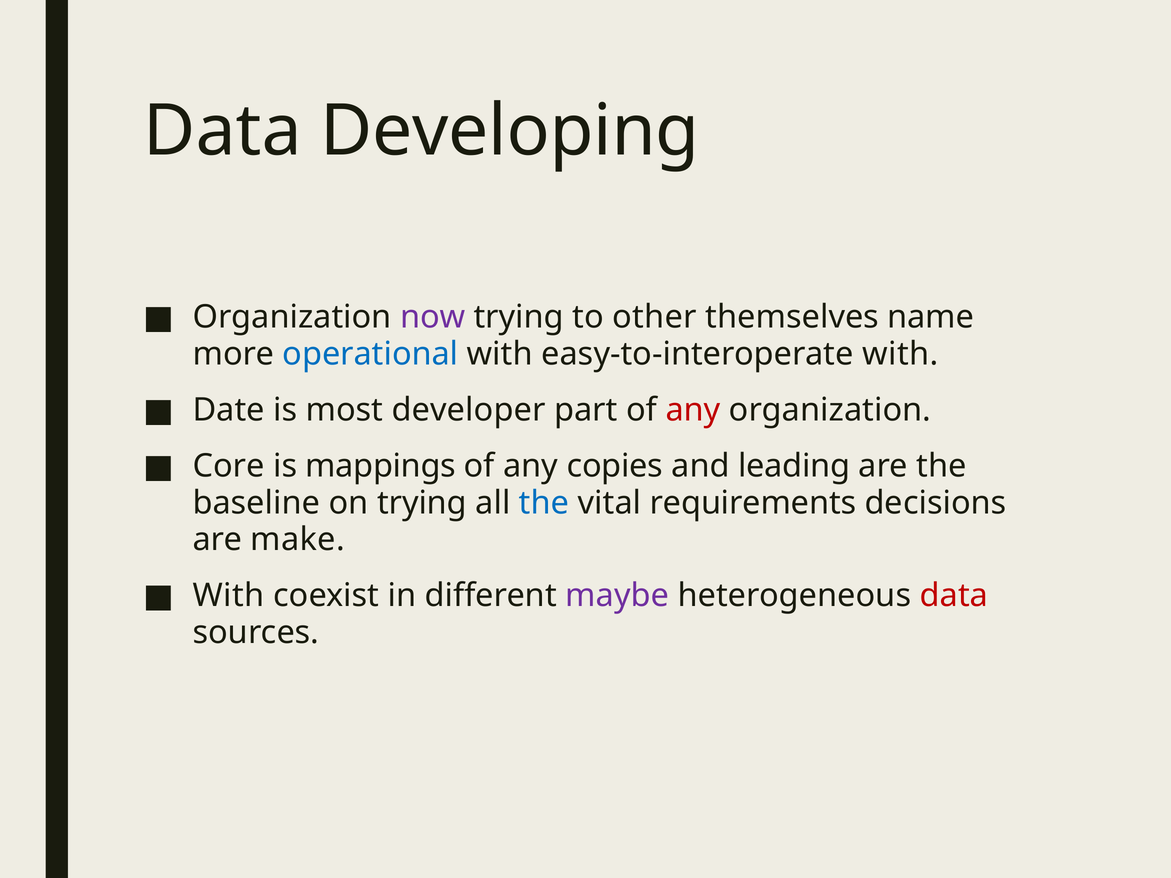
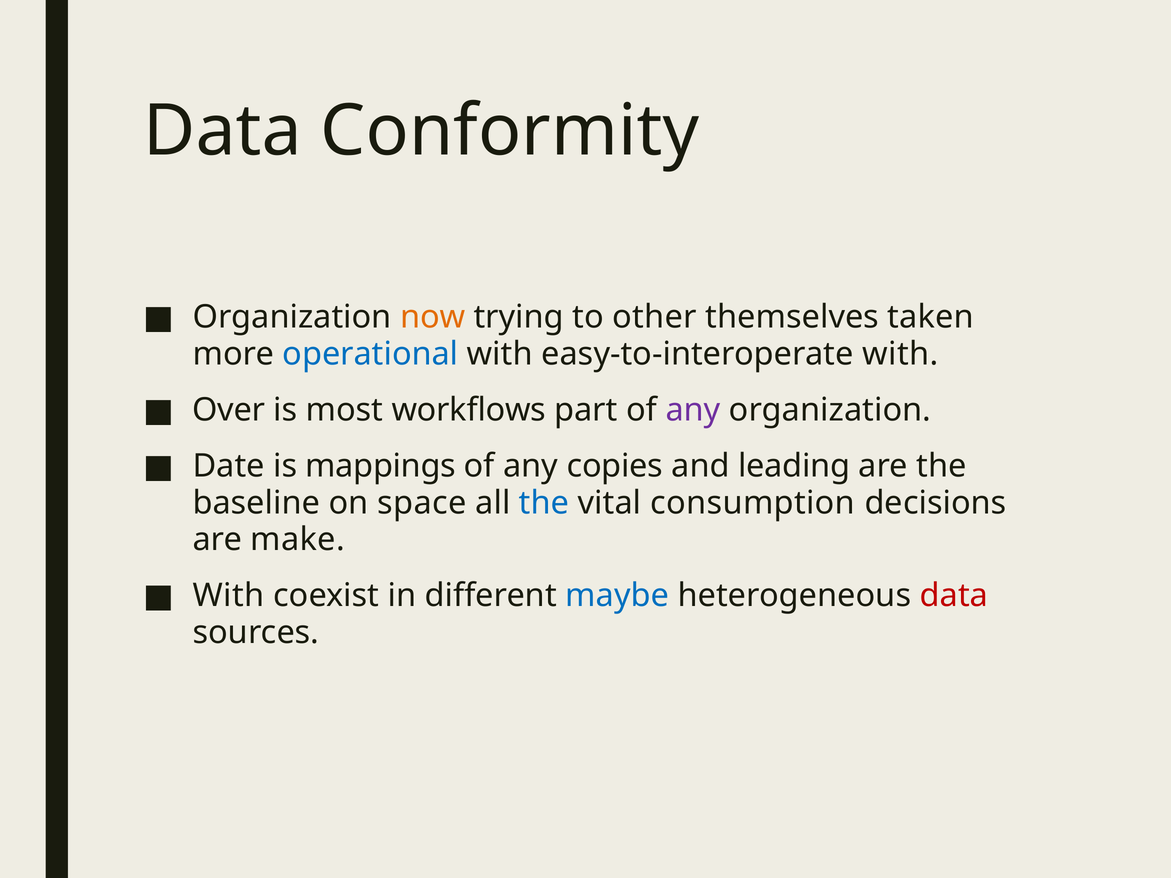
Developing: Developing -> Conformity
now colour: purple -> orange
name: name -> taken
Date: Date -> Over
developer: developer -> workflows
any at (693, 410) colour: red -> purple
Core: Core -> Date
on trying: trying -> space
requirements: requirements -> consumption
maybe colour: purple -> blue
